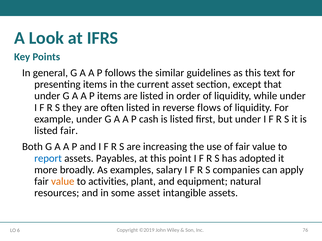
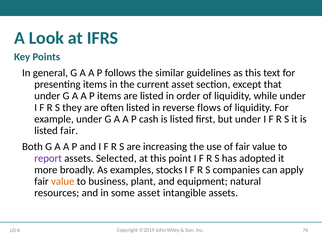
report colour: blue -> purple
Payables: Payables -> Selected
salary: salary -> stocks
activities: activities -> business
